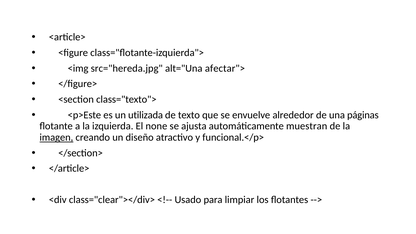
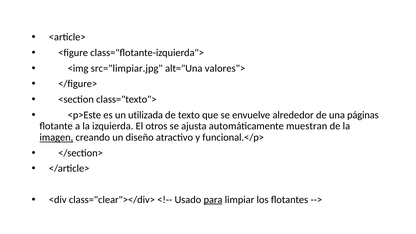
src="hereda.jpg: src="hereda.jpg -> src="limpiar.jpg
afectar">: afectar"> -> valores">
none: none -> otros
para underline: none -> present
